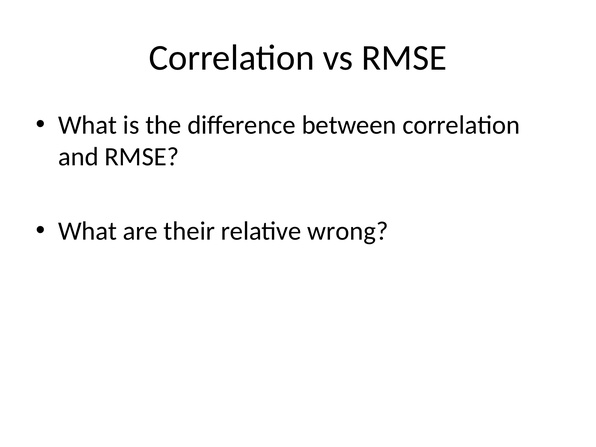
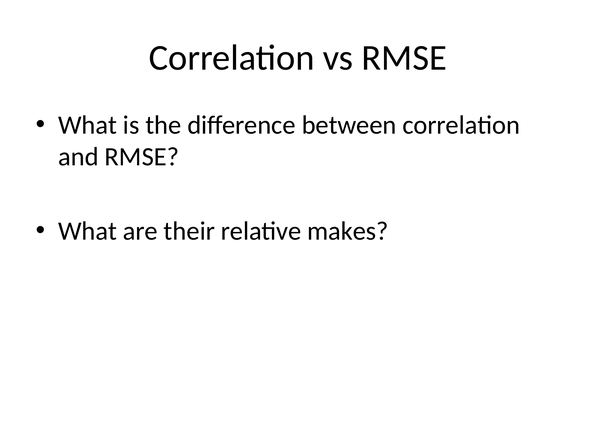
wrong: wrong -> makes
